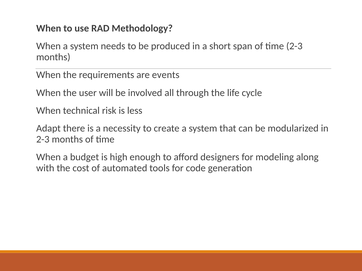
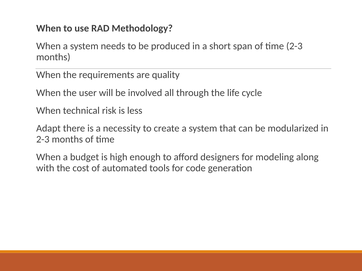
events: events -> quality
